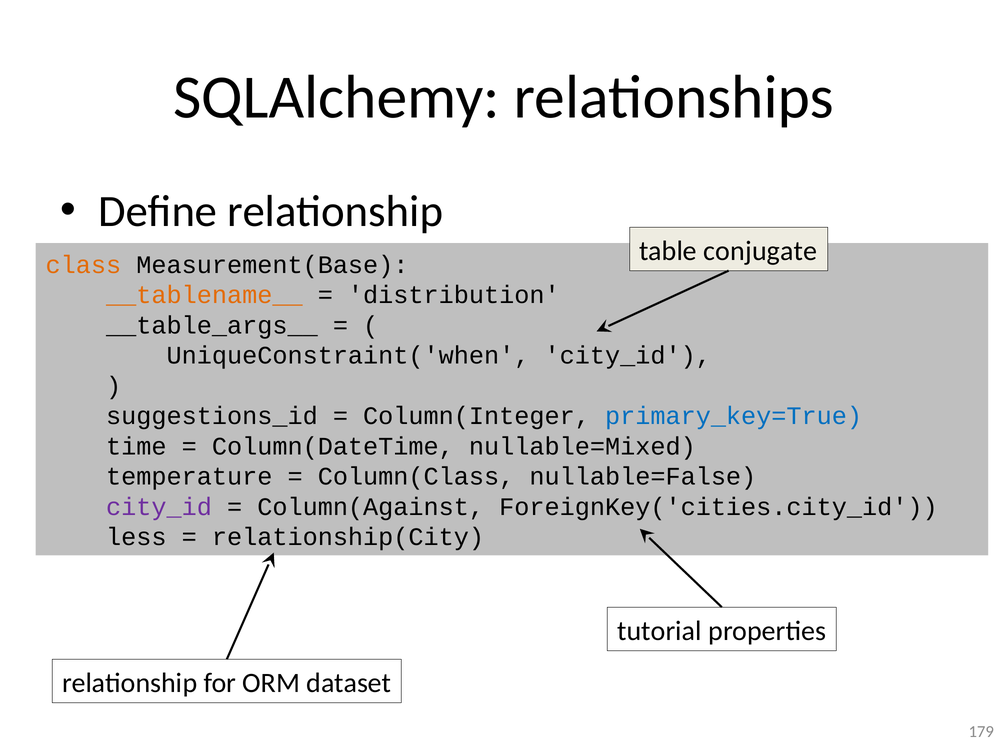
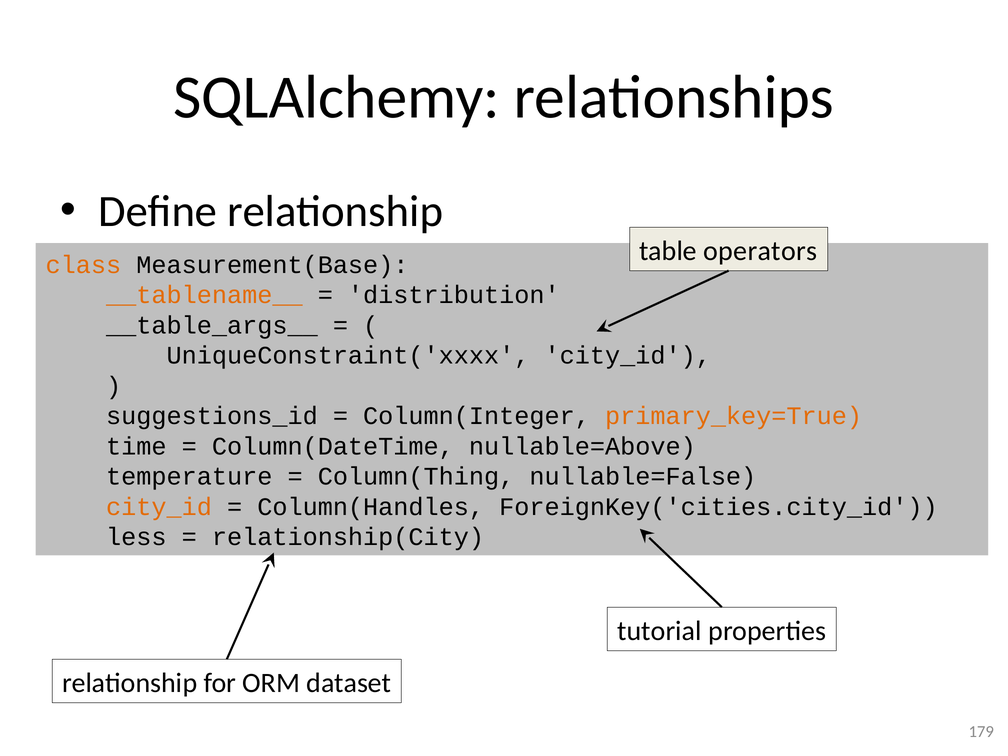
conjugate: conjugate -> operators
UniqueConstraint('when: UniqueConstraint('when -> UniqueConstraint('xxxx
primary_key=True colour: blue -> orange
nullable=Mixed: nullable=Mixed -> nullable=Above
Column(Class: Column(Class -> Column(Thing
city_id at (159, 507) colour: purple -> orange
Column(Against: Column(Against -> Column(Handles
